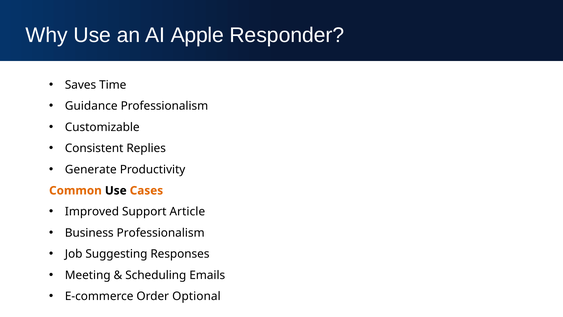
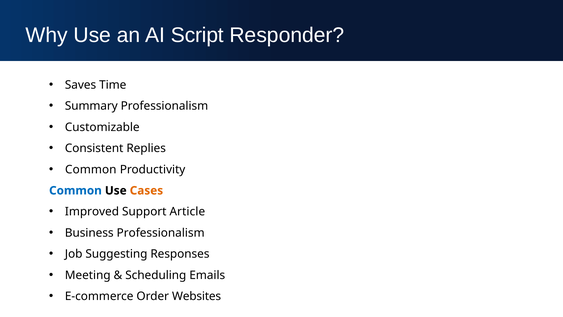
Apple: Apple -> Script
Guidance: Guidance -> Summary
Generate at (91, 169): Generate -> Common
Common at (75, 190) colour: orange -> blue
Optional: Optional -> Websites
